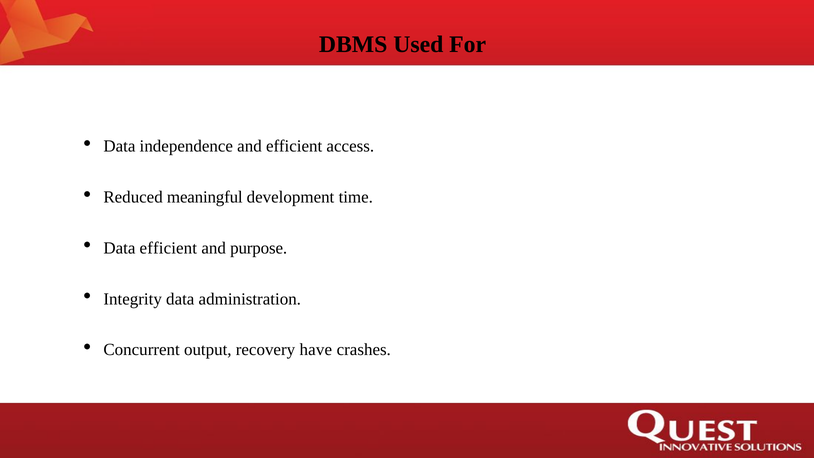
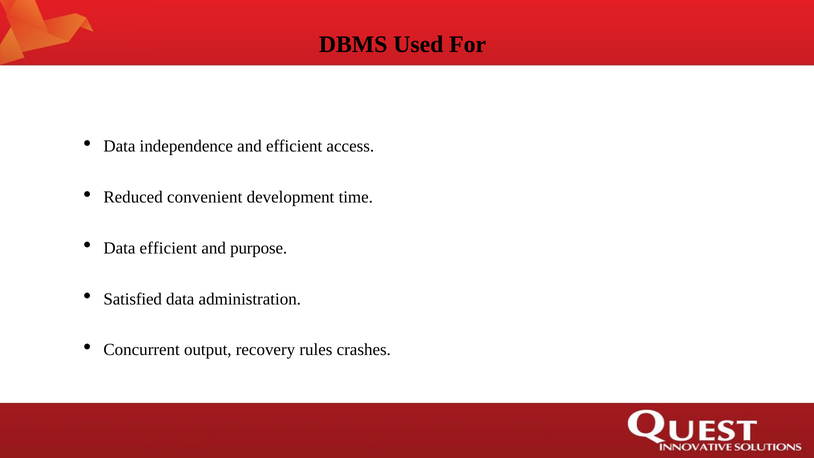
meaningful: meaningful -> convenient
Integrity: Integrity -> Satisfied
have: have -> rules
